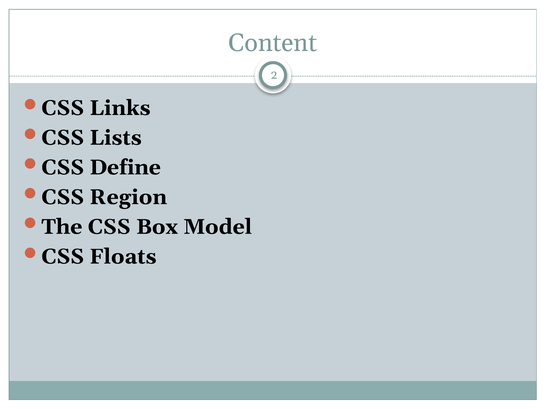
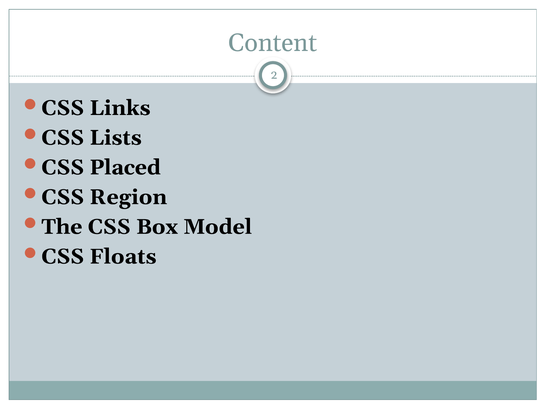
Define: Define -> Placed
